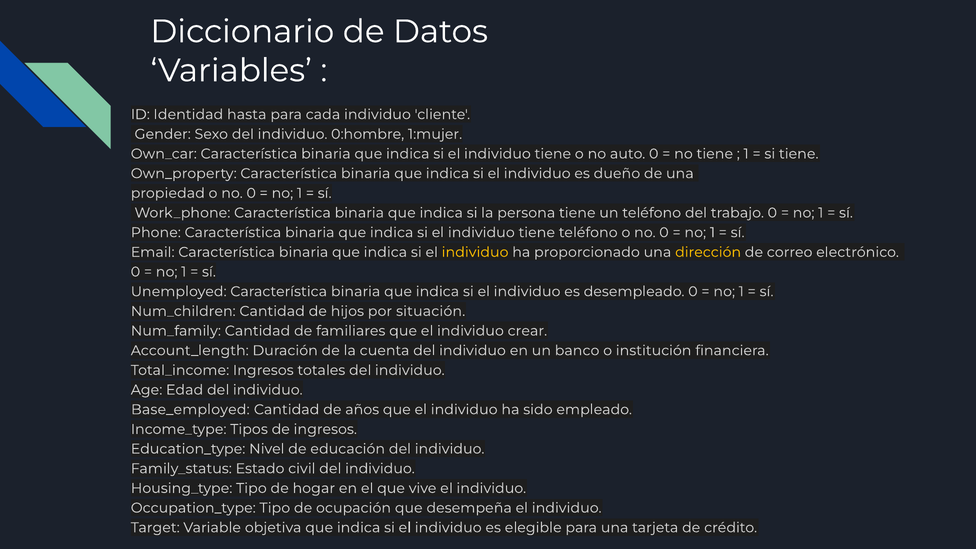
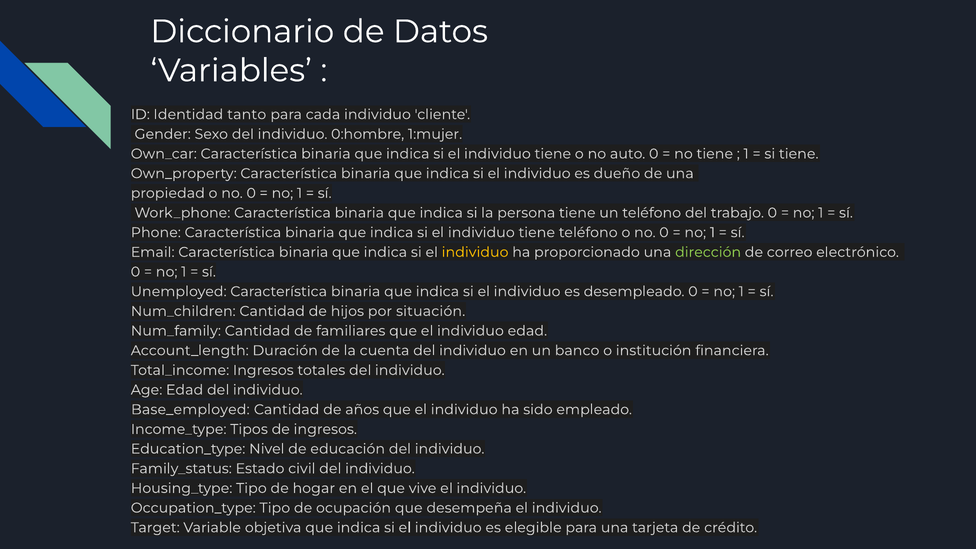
hasta: hasta -> tanto
dirección colour: yellow -> light green
individuo crear: crear -> edad
